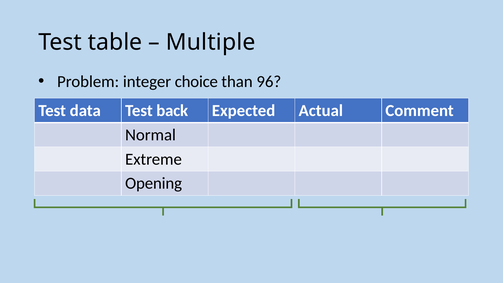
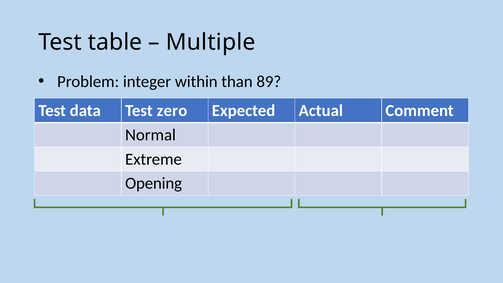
choice: choice -> within
96: 96 -> 89
back: back -> zero
